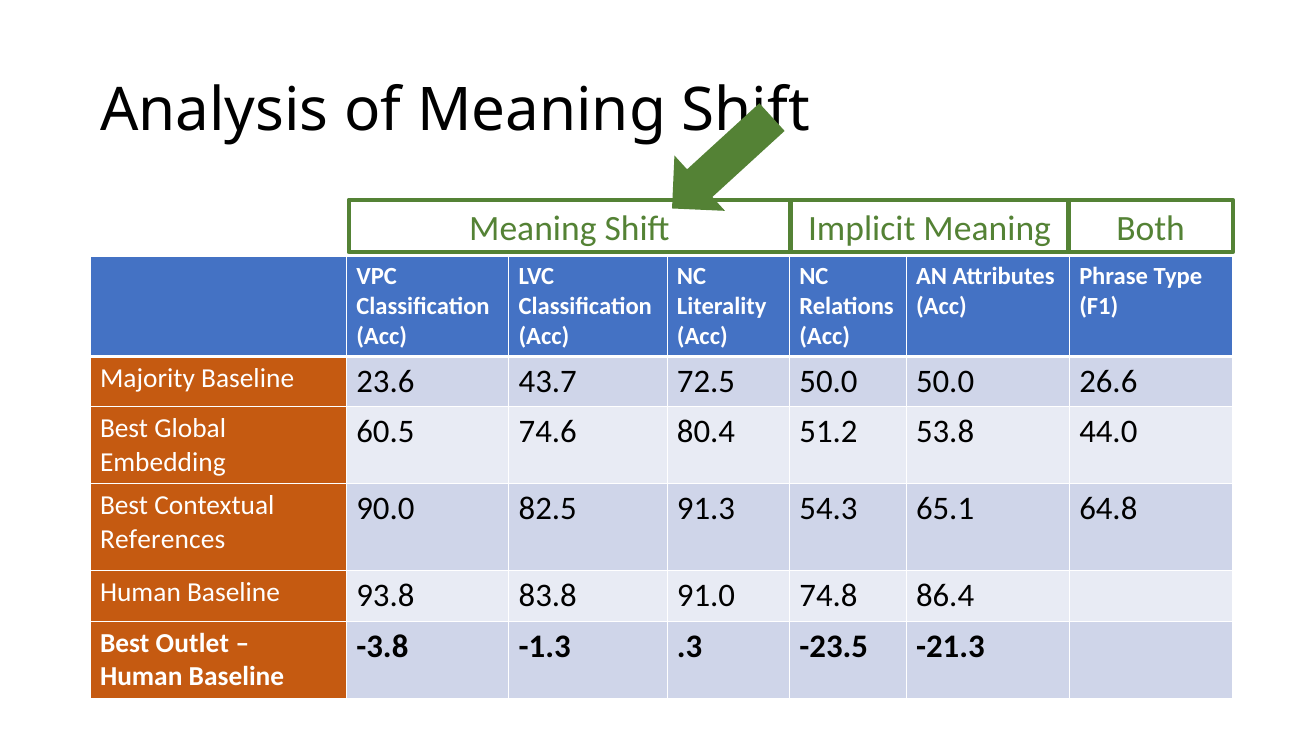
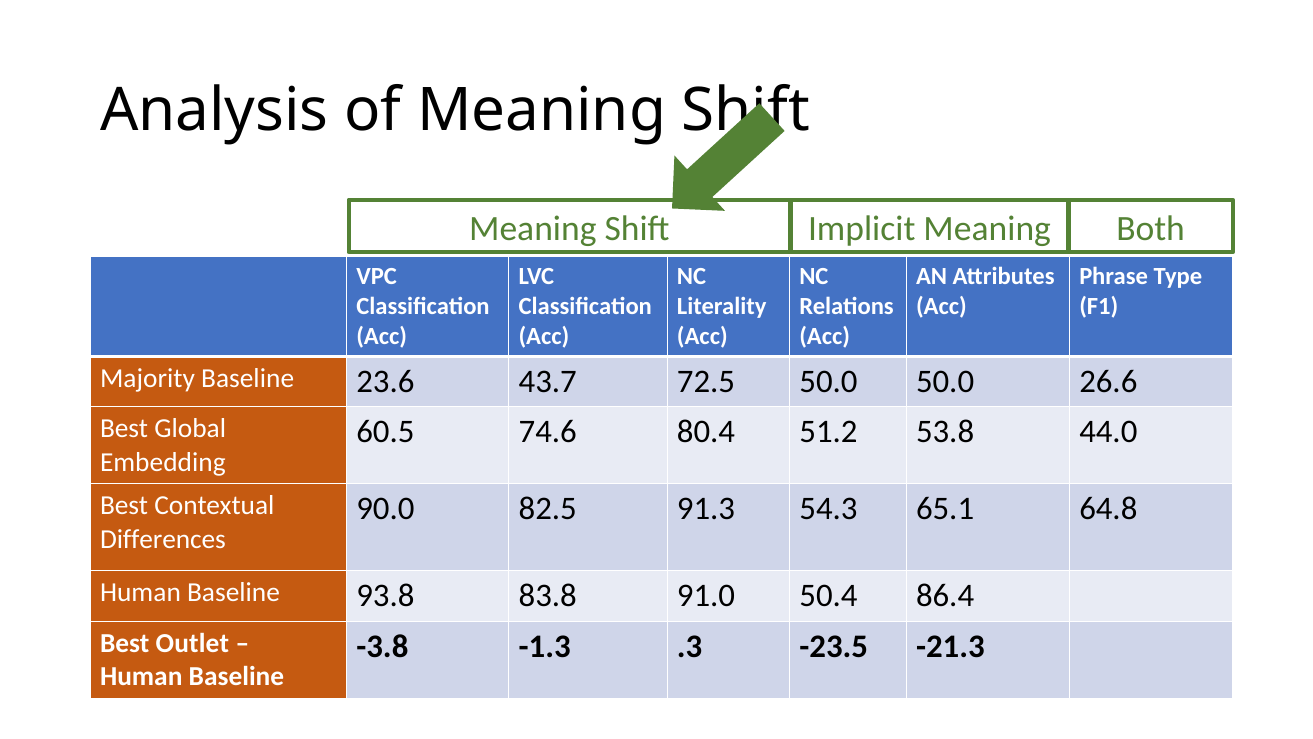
References: References -> Differences
74.8: 74.8 -> 50.4
